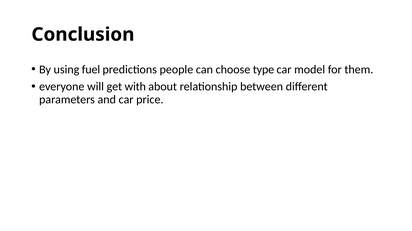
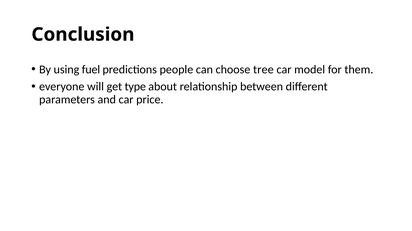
type: type -> tree
with: with -> type
